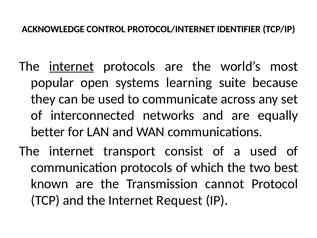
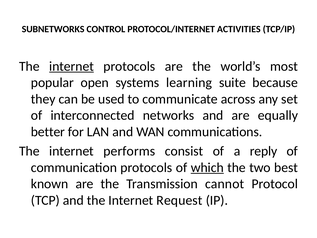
ACKNOWLEDGE: ACKNOWLEDGE -> SUBNETWORKS
IDENTIFIER: IDENTIFIER -> ACTIVITIES
transport: transport -> performs
a used: used -> reply
which underline: none -> present
